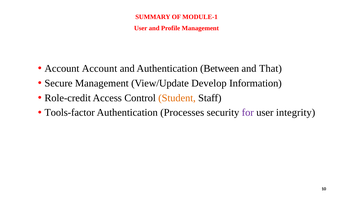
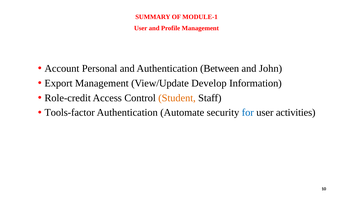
Account Account: Account -> Personal
That: That -> John
Secure: Secure -> Export
Processes: Processes -> Automate
for colour: purple -> blue
integrity: integrity -> activities
